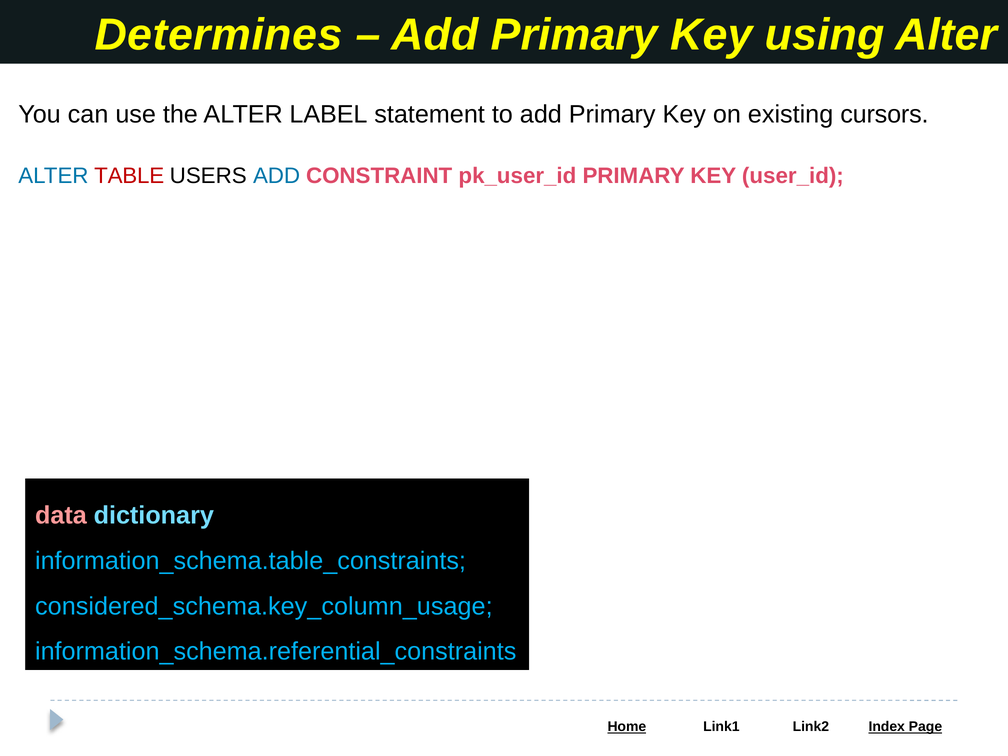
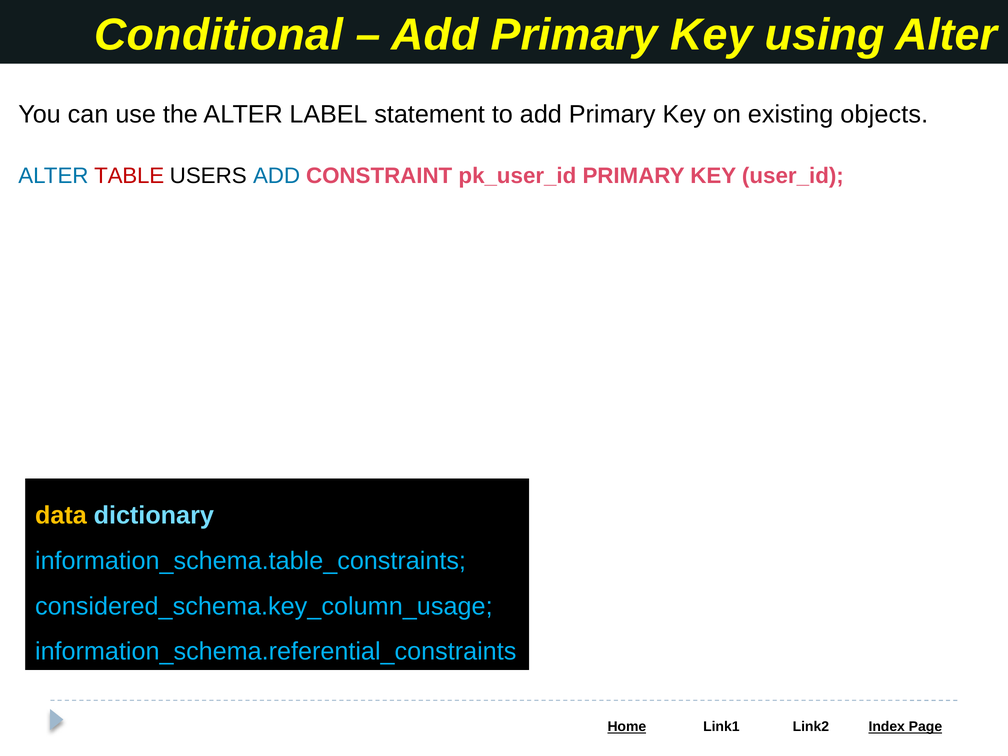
Determines: Determines -> Conditional
cursors: cursors -> objects
data colour: pink -> yellow
